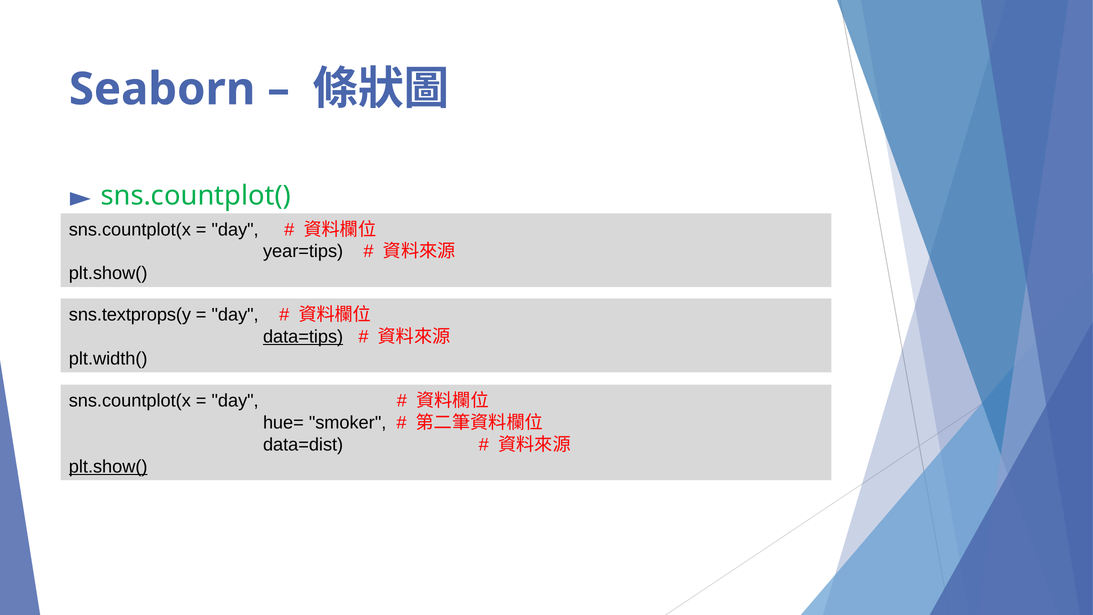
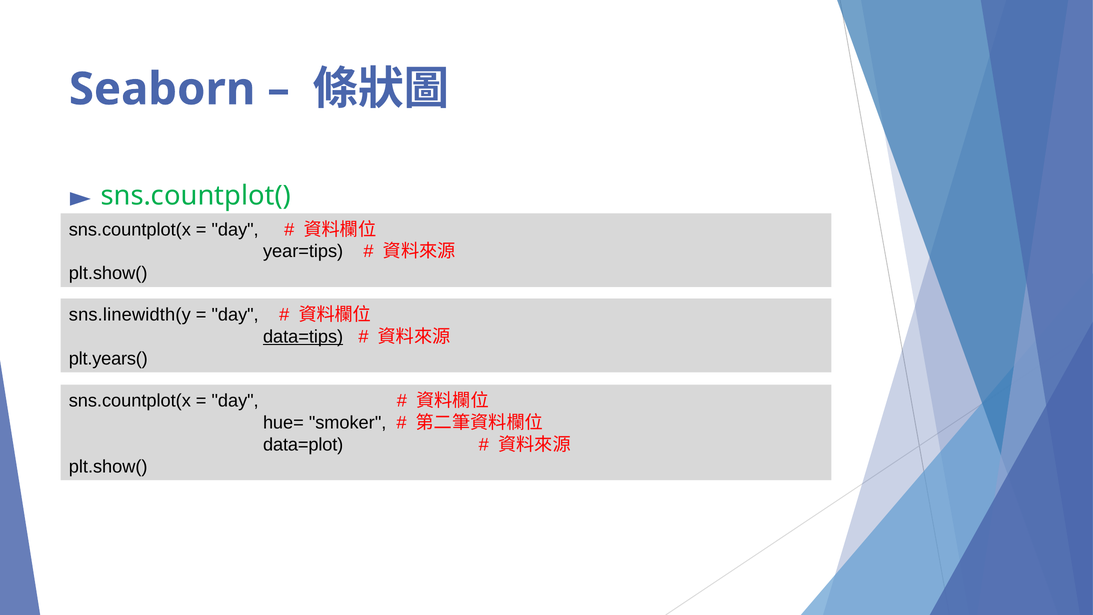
sns.textprops(y: sns.textprops(y -> sns.linewidth(y
plt.width(: plt.width( -> plt.years(
data=dist: data=dist -> data=plot
plt.show( at (108, 466) underline: present -> none
